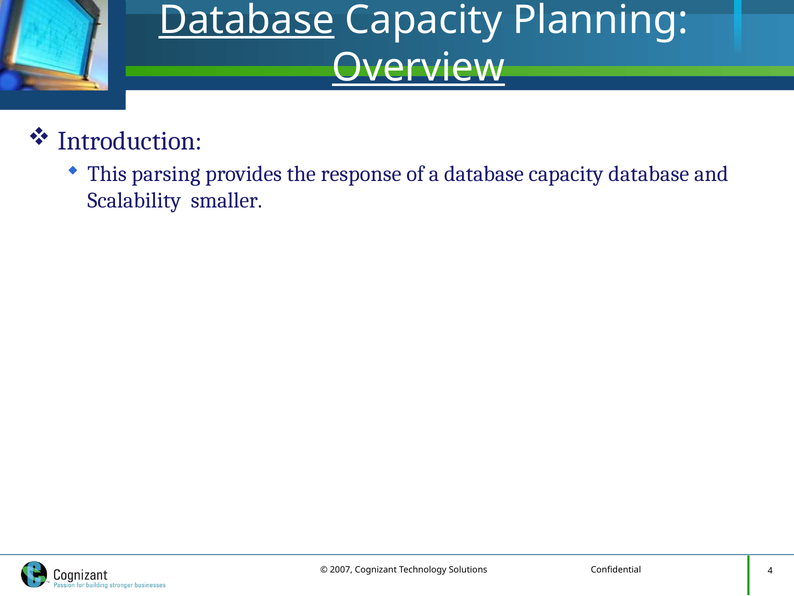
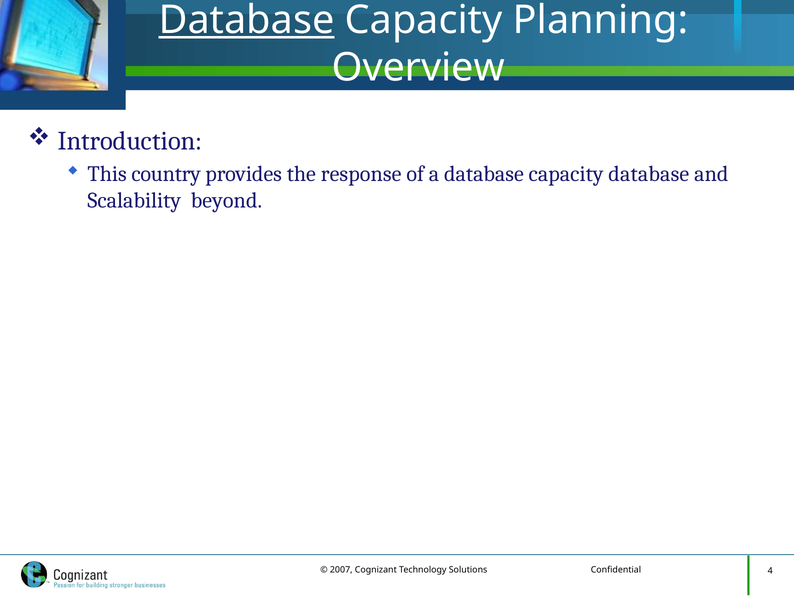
Overview underline: present -> none
parsing: parsing -> country
smaller: smaller -> beyond
